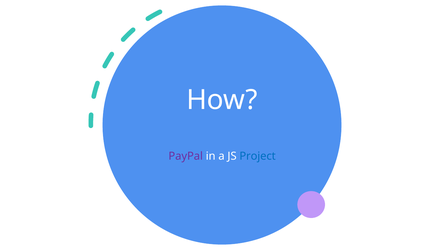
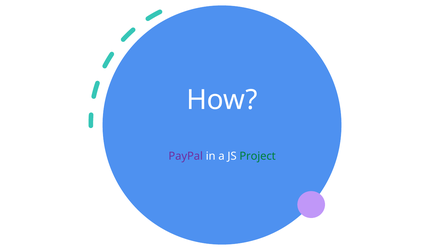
Project colour: blue -> green
